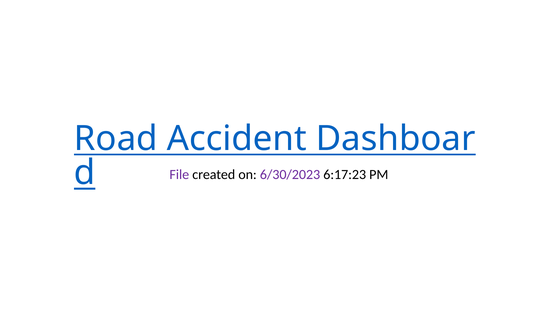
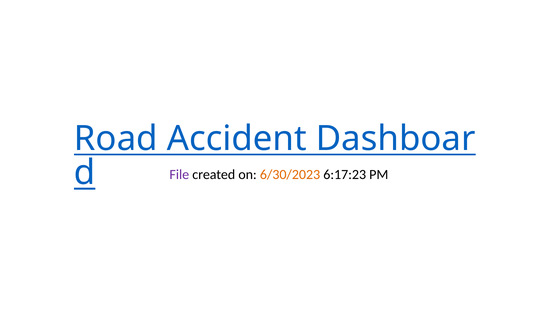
6/30/2023 colour: purple -> orange
